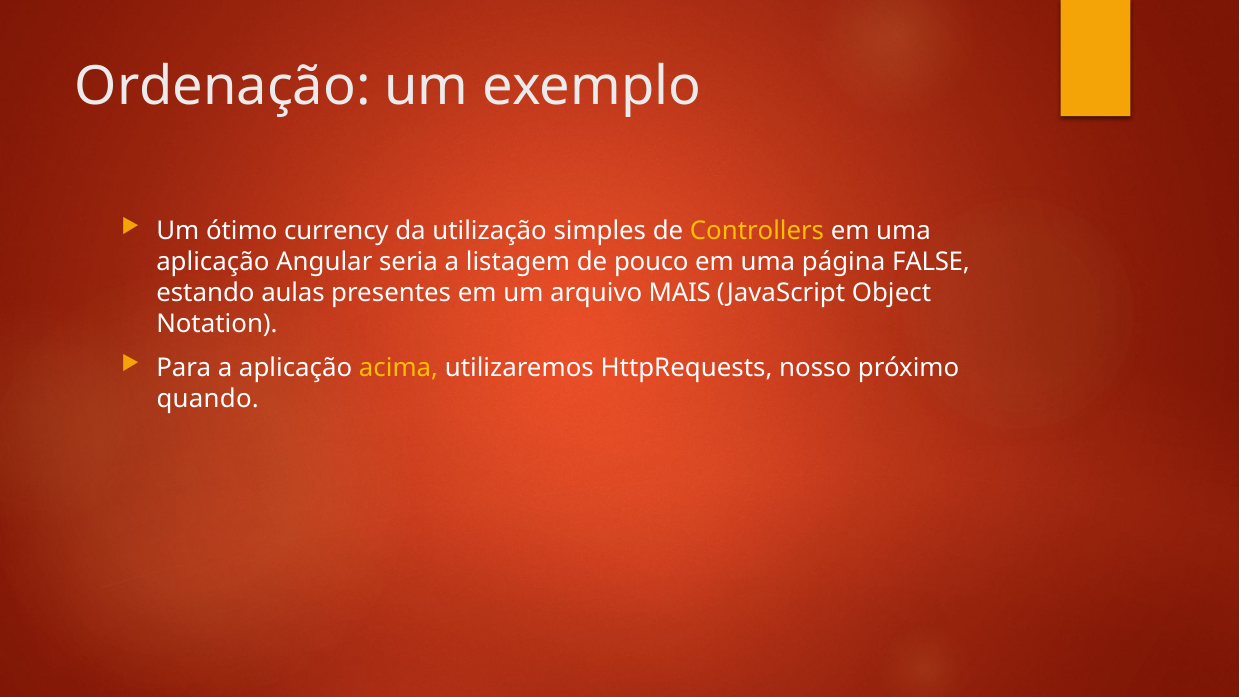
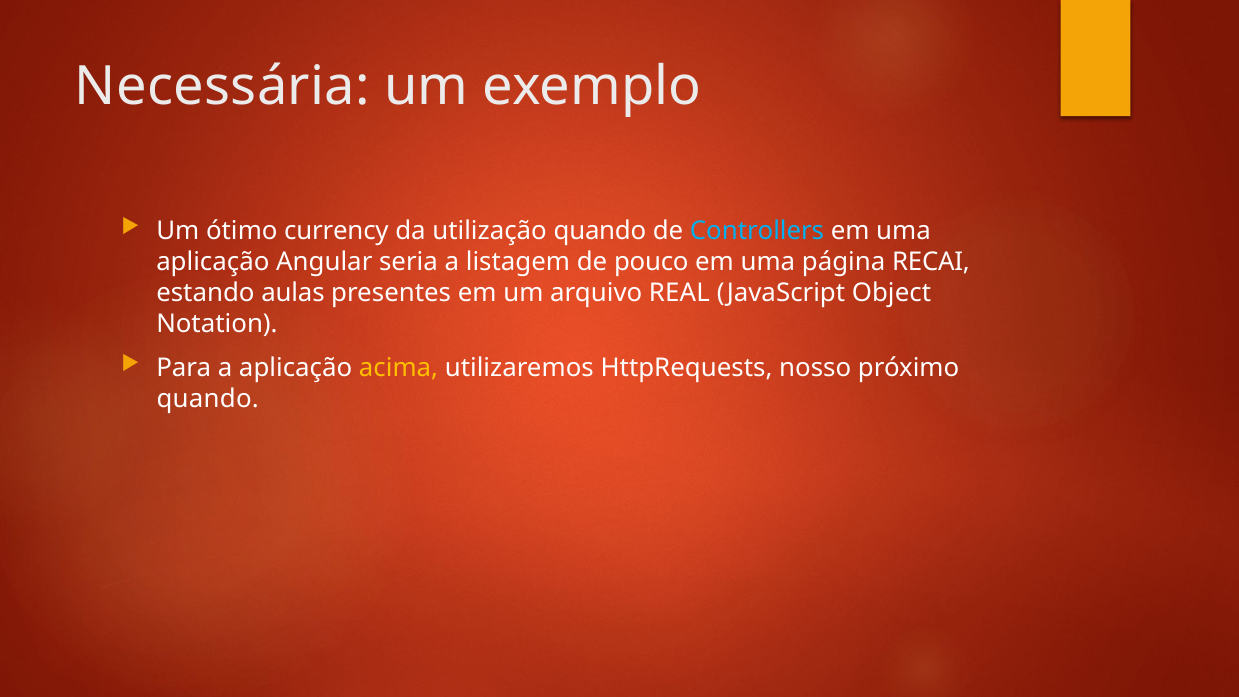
Ordenação: Ordenação -> Necessária
utilização simples: simples -> quando
Controllers colour: yellow -> light blue
FALSE: FALSE -> RECAI
MAIS: MAIS -> REAL
